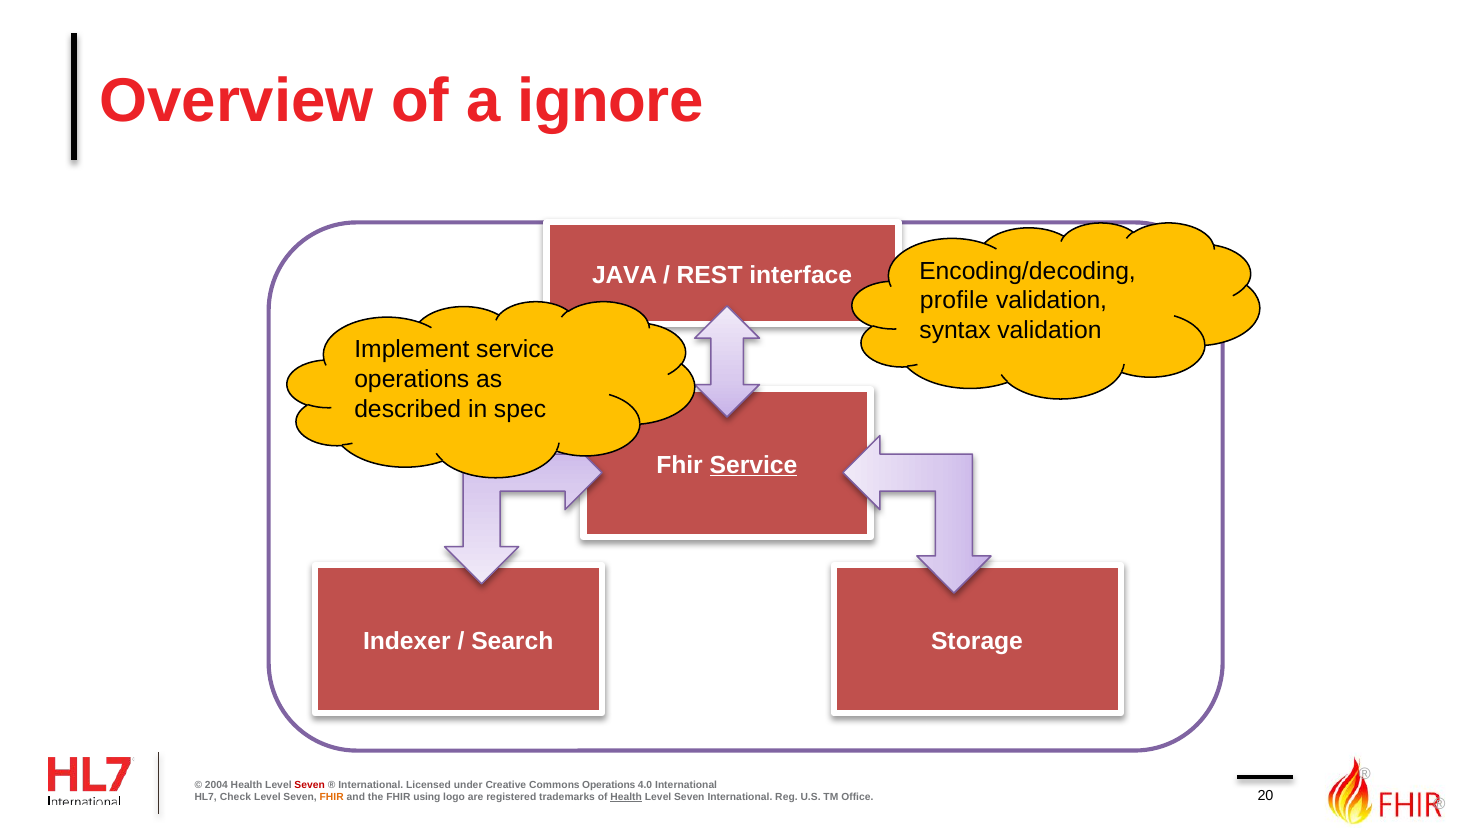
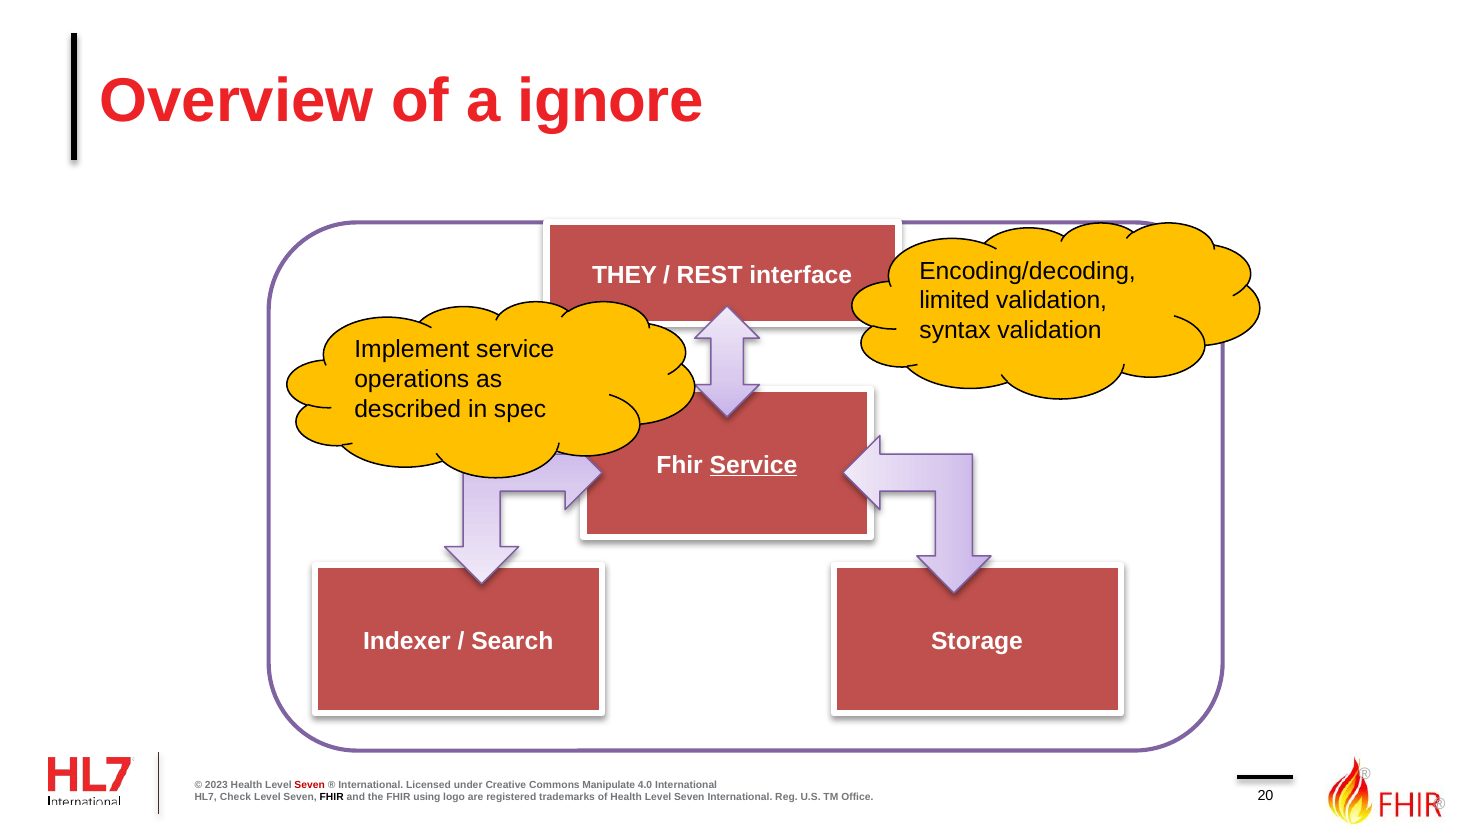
JAVA: JAVA -> THEY
profile: profile -> limited
2004: 2004 -> 2023
Commons Operations: Operations -> Manipulate
FHIR at (332, 797) colour: orange -> black
Health at (626, 797) underline: present -> none
